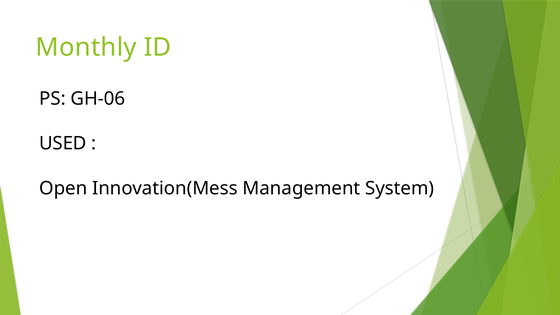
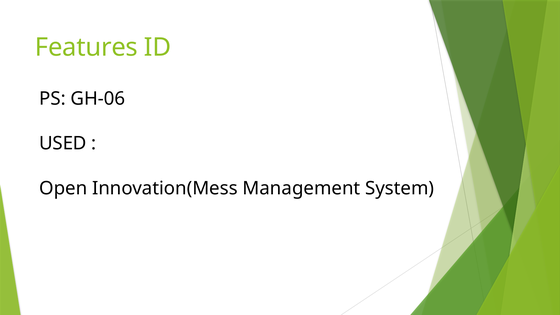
Monthly: Monthly -> Features
